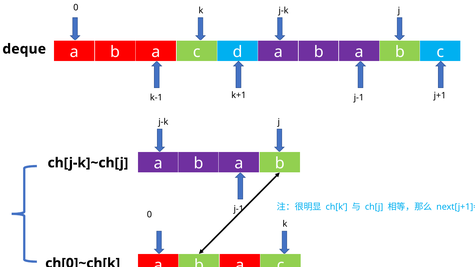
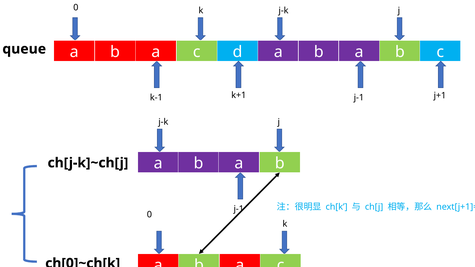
deque: deque -> queue
